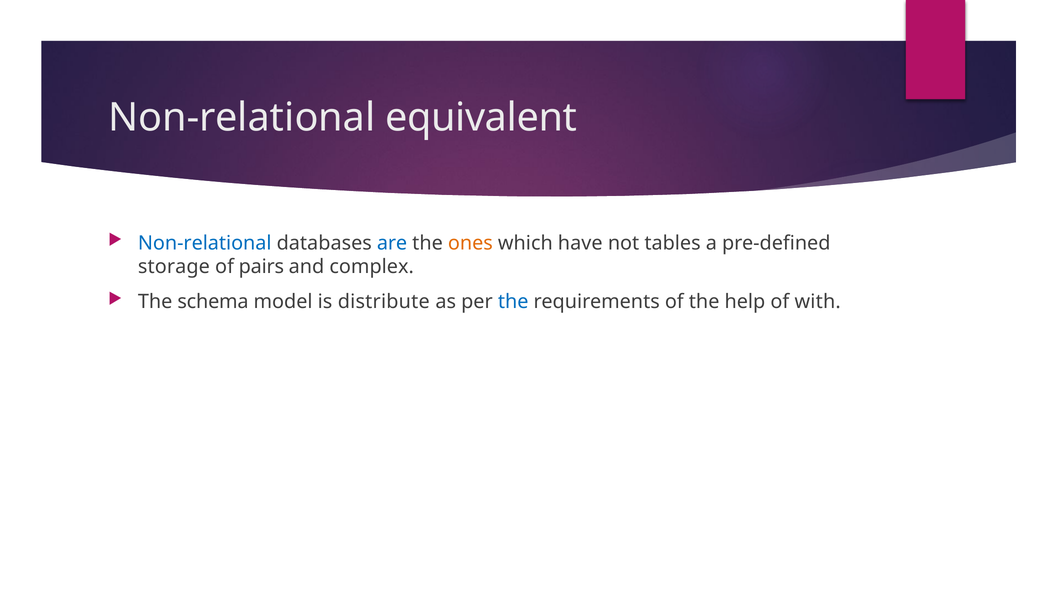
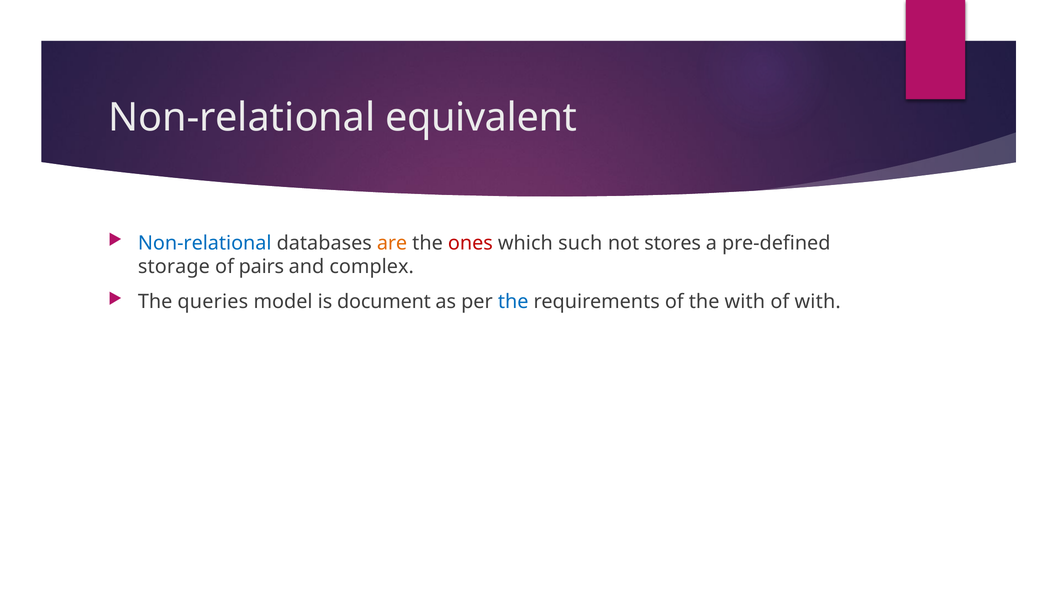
are colour: blue -> orange
ones colour: orange -> red
have: have -> such
tables: tables -> stores
schema: schema -> queries
distribute: distribute -> document
the help: help -> with
